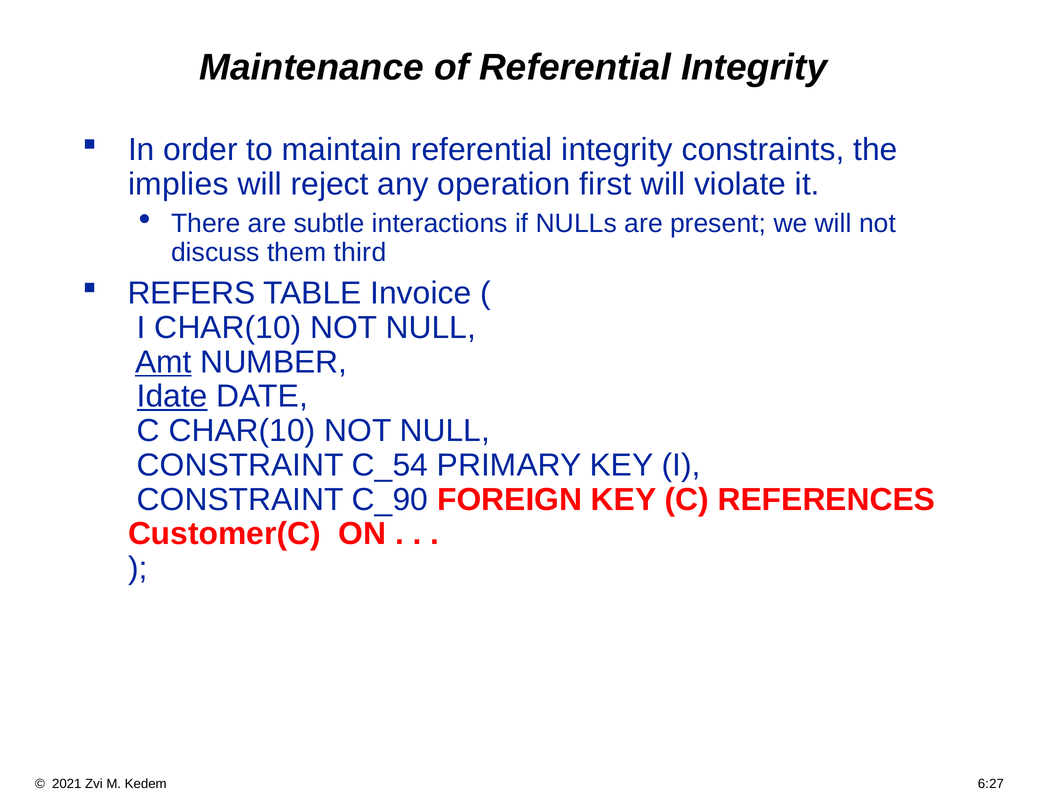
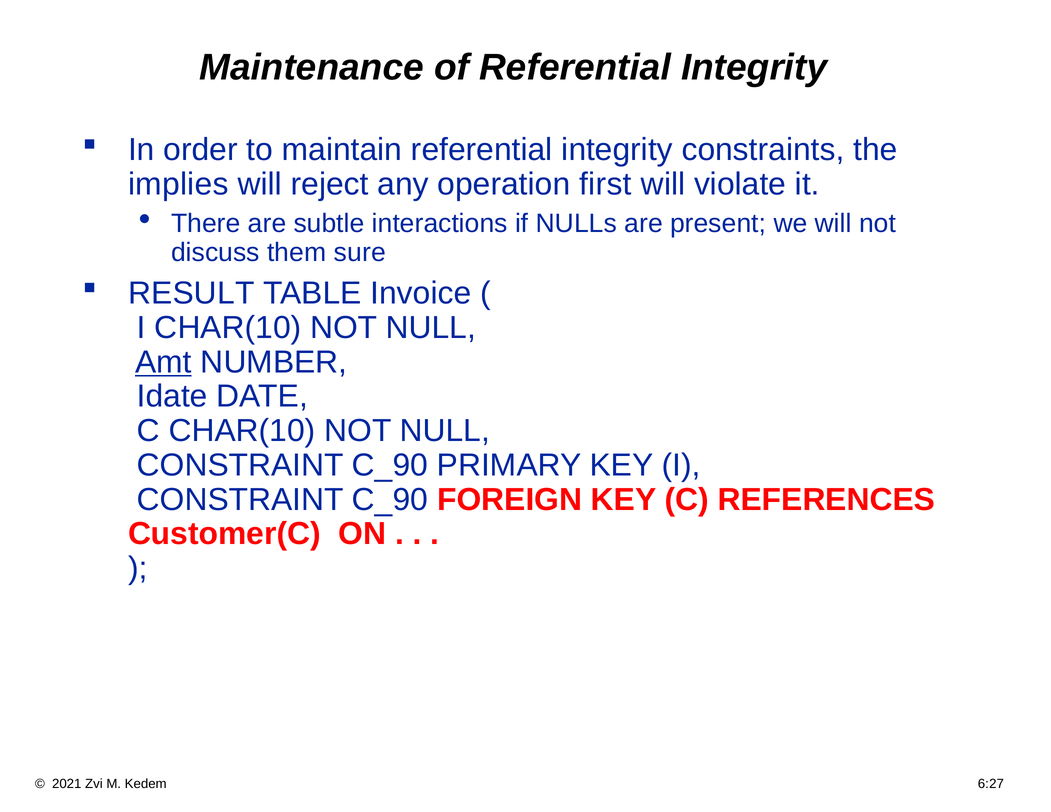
third: third -> sure
REFERS: REFERS -> RESULT
Idate underline: present -> none
C_54 at (390, 465): C_54 -> C_90
